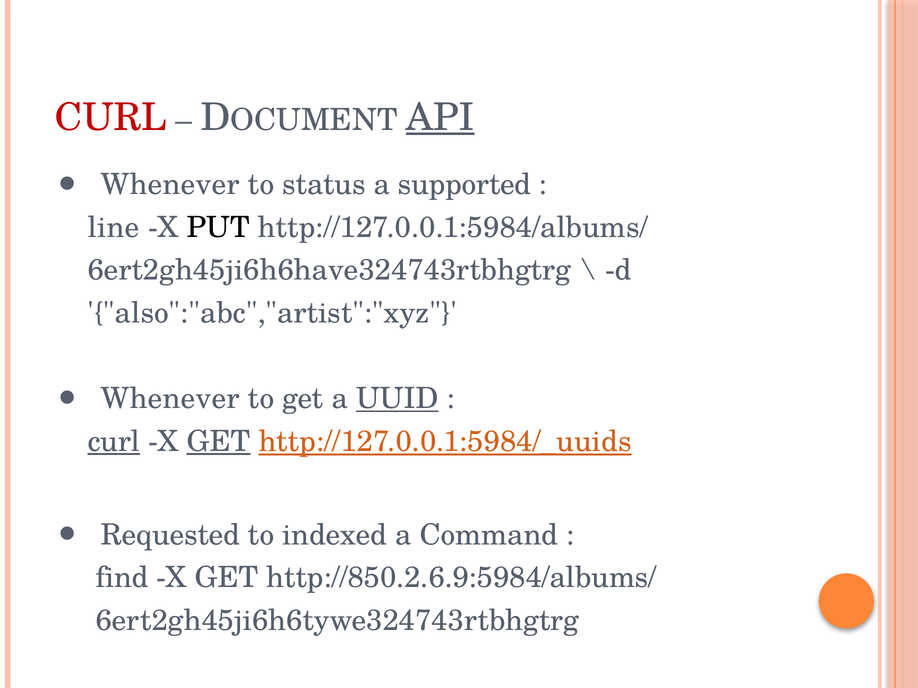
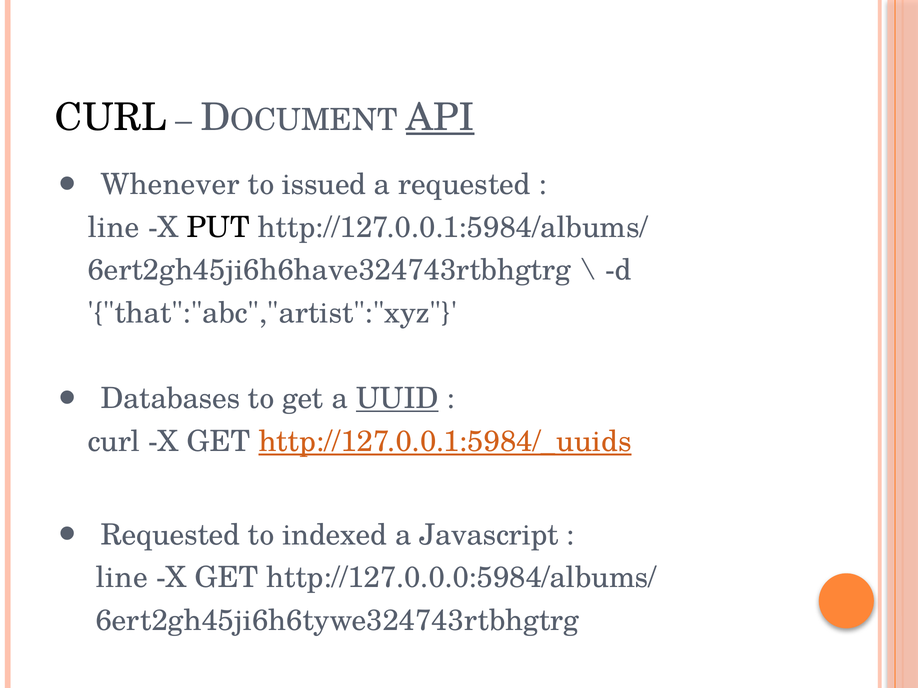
CURL at (111, 117) colour: red -> black
status: status -> issued
a supported: supported -> requested
also":"abc","artist":"xyz: also":"abc","artist":"xyz -> that":"abc","artist":"xyz
Whenever at (170, 399): Whenever -> Databases
curl at (114, 442) underline: present -> none
GET at (218, 442) underline: present -> none
Command: Command -> Javascript
find at (122, 578): find -> line
http://850.2.6.9:5984/albums/: http://850.2.6.9:5984/albums/ -> http://127.0.0.0:5984/albums/
